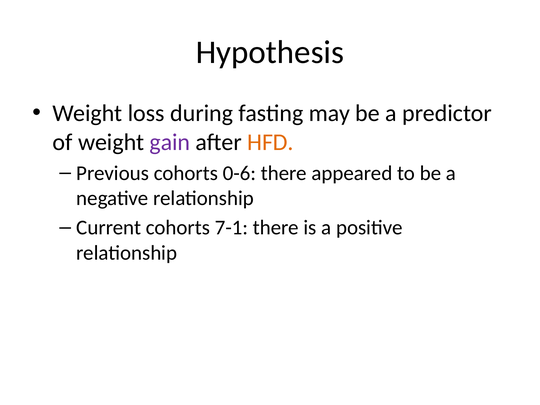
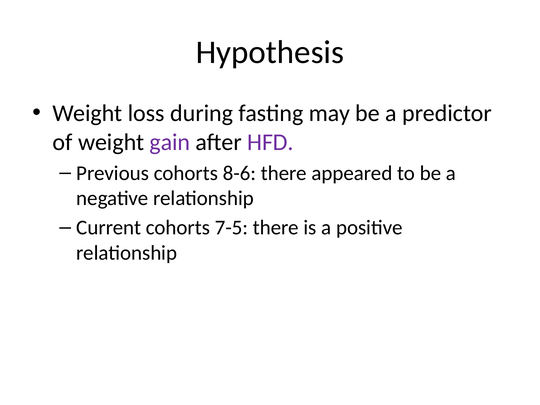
HFD colour: orange -> purple
0-6: 0-6 -> 8-6
7-1: 7-1 -> 7-5
